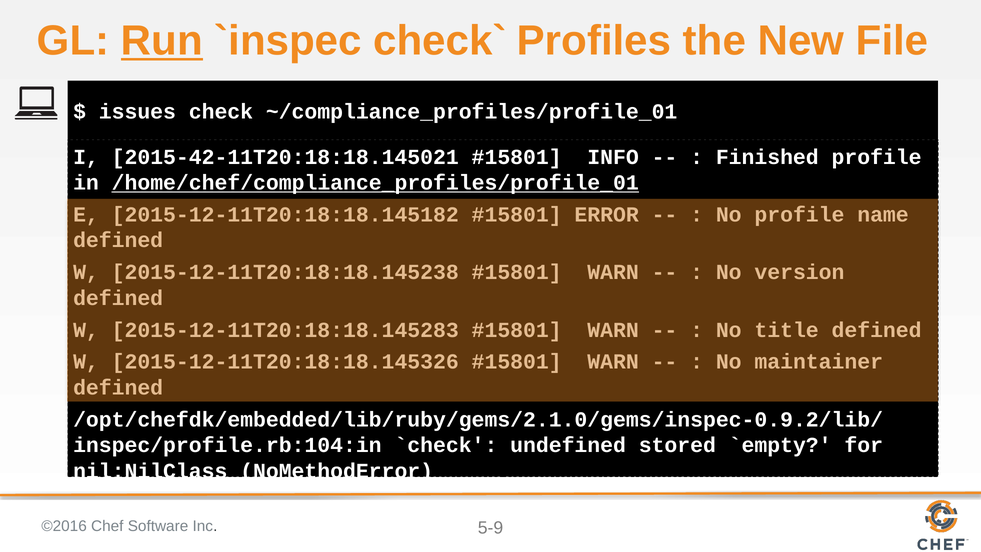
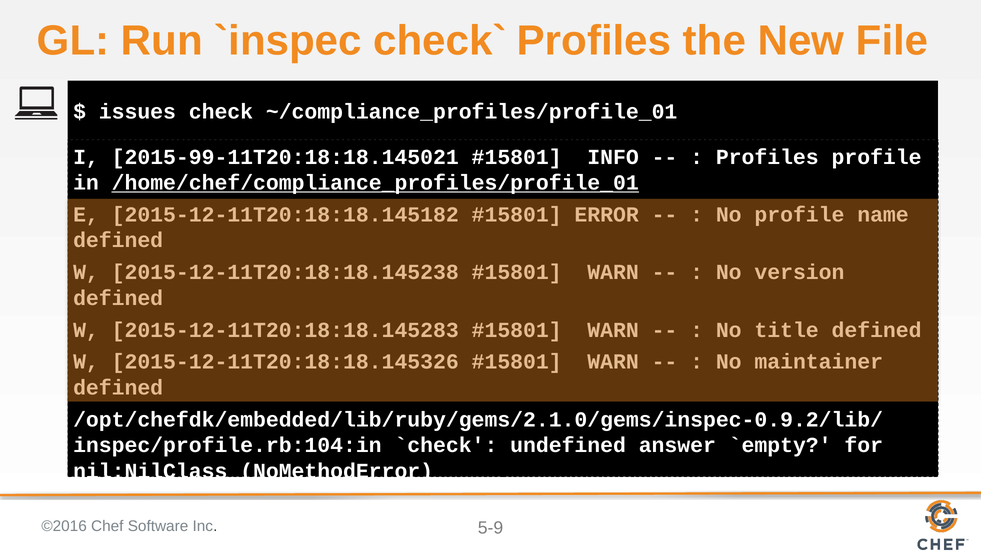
Run underline: present -> none
2015-42-11T20:18:18.145021: 2015-42-11T20:18:18.145021 -> 2015-99-11T20:18:18.145021
Finished at (767, 157): Finished -> Profiles
stored: stored -> answer
